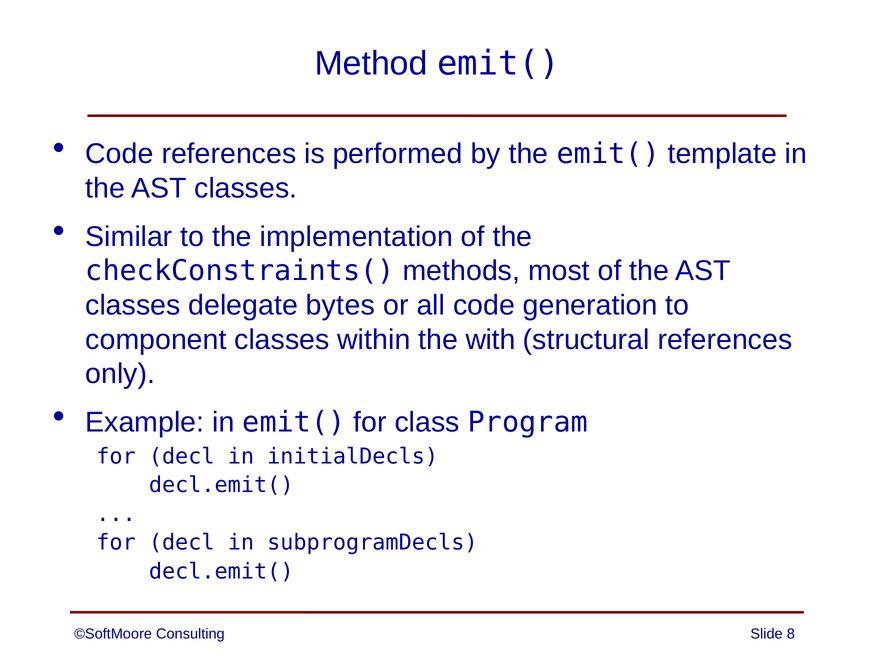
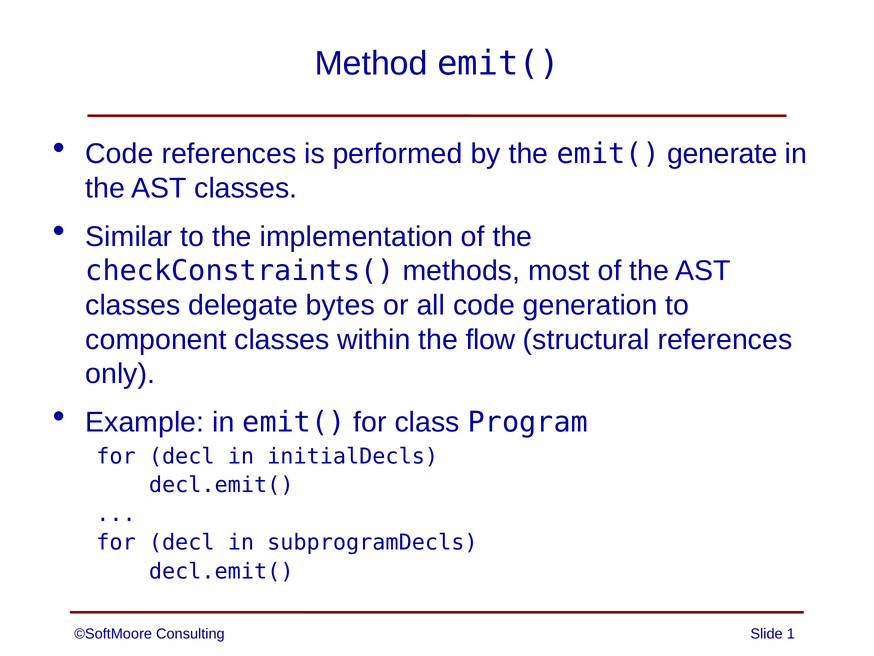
template: template -> generate
with: with -> flow
8: 8 -> 1
